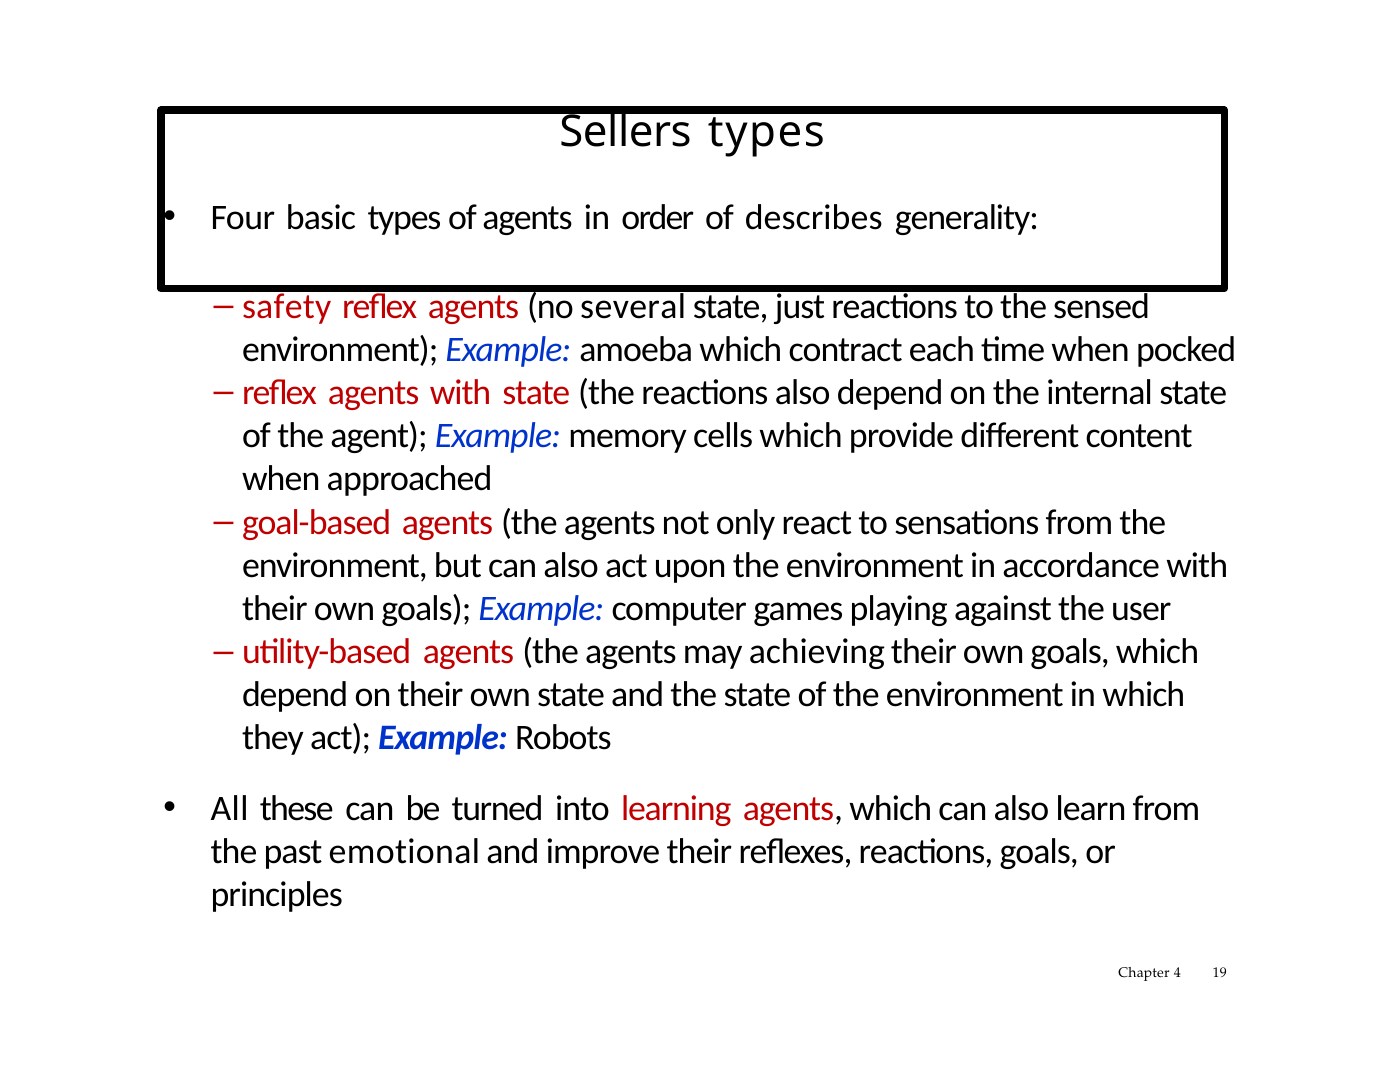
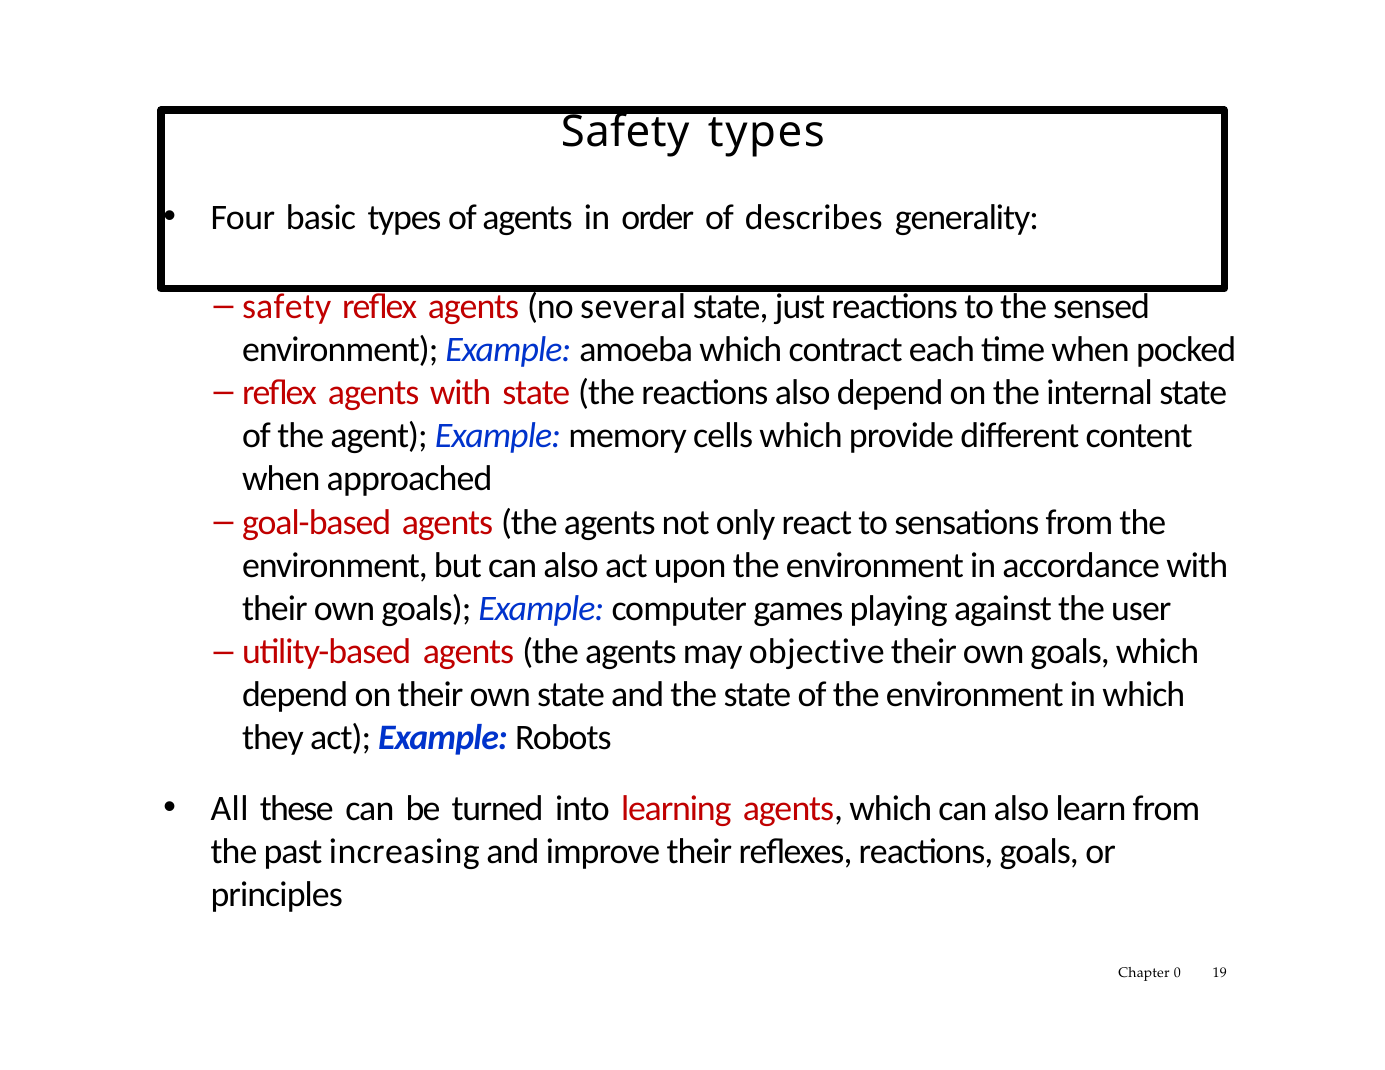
Sellers at (626, 132): Sellers -> Safety
achieving: achieving -> objective
emotional: emotional -> increasing
4: 4 -> 0
